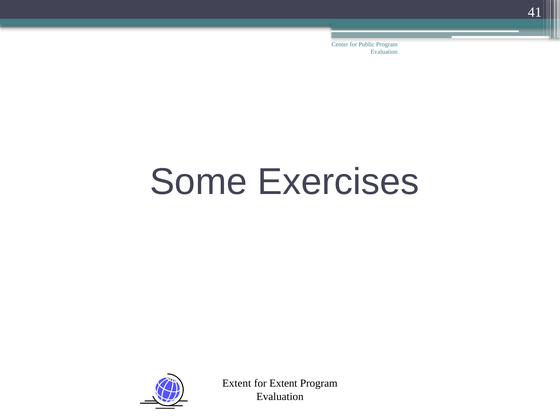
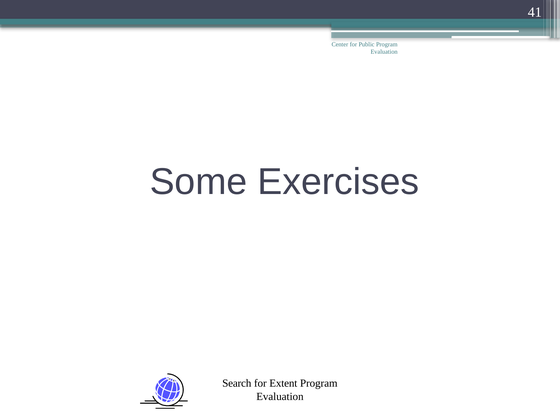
Extent at (237, 383): Extent -> Search
